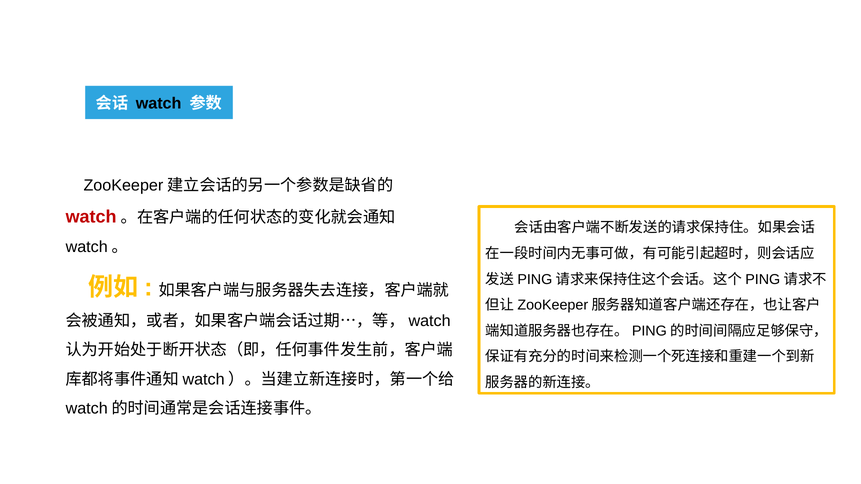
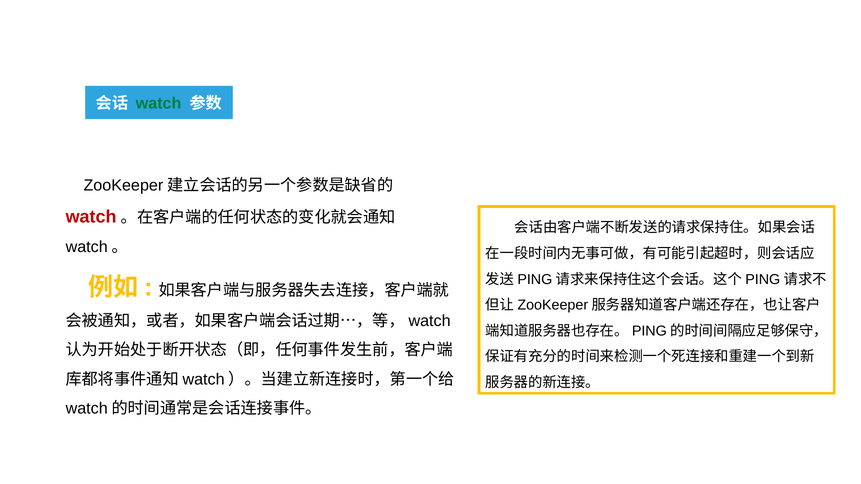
watch at (159, 104) colour: black -> green
